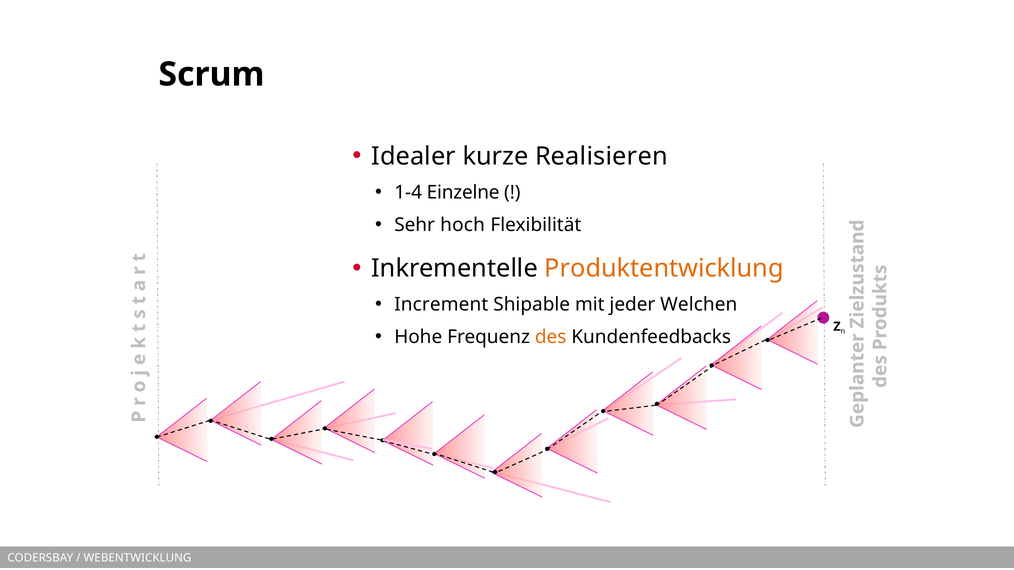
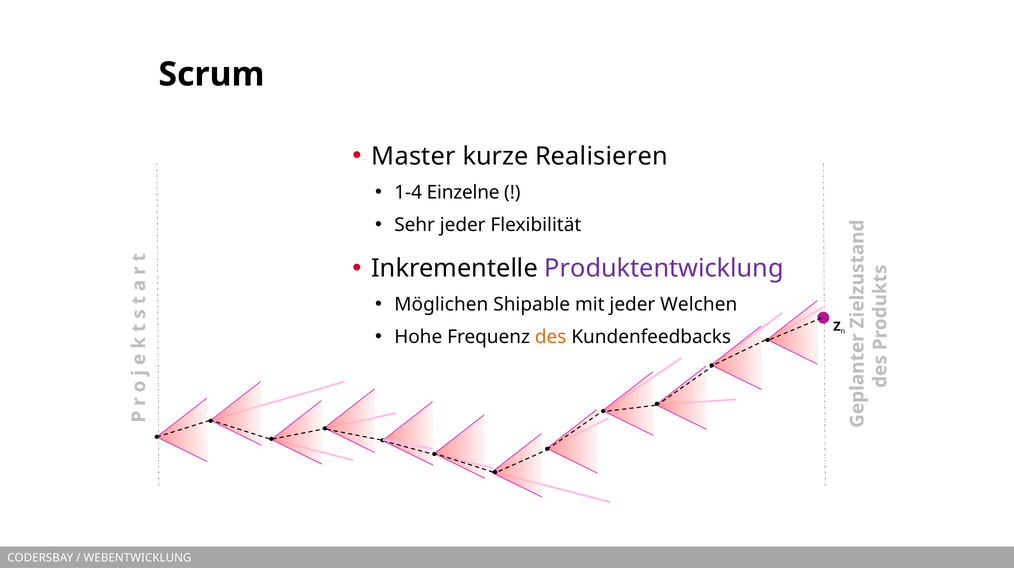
Idealer: Idealer -> Master
Sehr hoch: hoch -> jeder
Produktentwicklung colour: orange -> purple
Increment: Increment -> Möglichen
